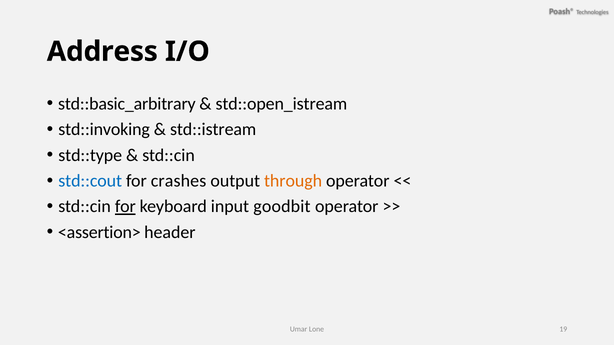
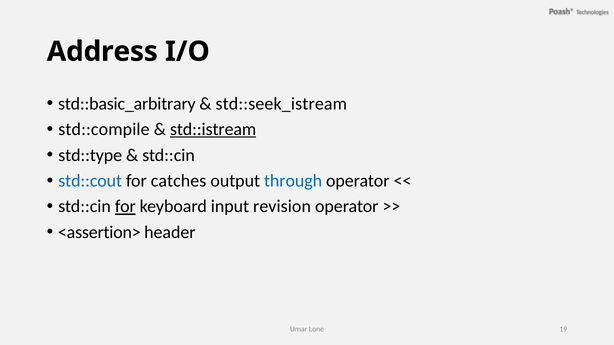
std::open_istream: std::open_istream -> std::seek_istream
std::invoking: std::invoking -> std::compile
std::istream underline: none -> present
crashes: crashes -> catches
through colour: orange -> blue
goodbit: goodbit -> revision
